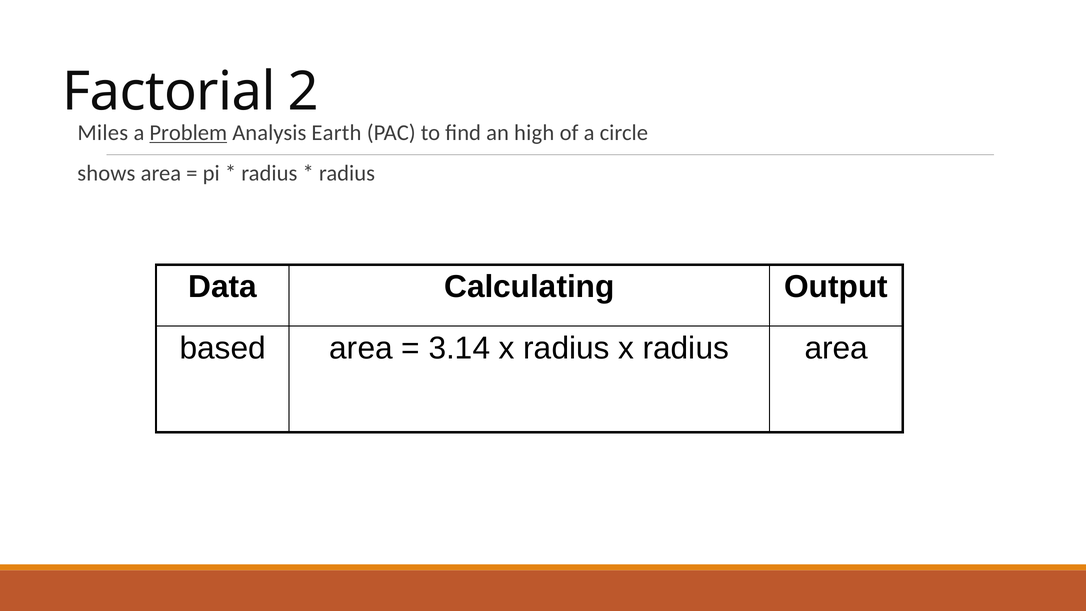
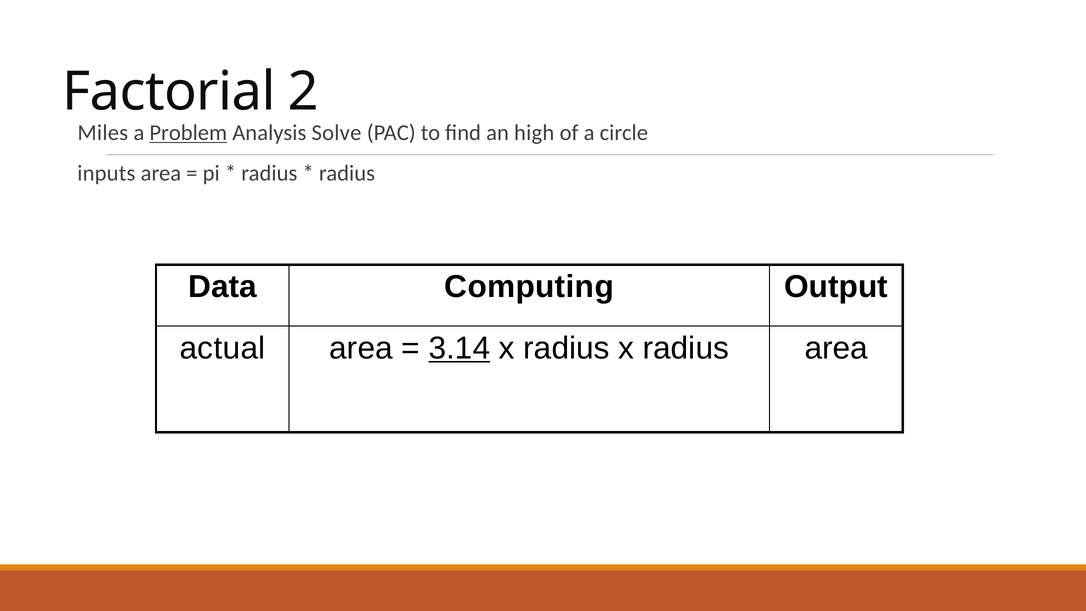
Earth: Earth -> Solve
shows: shows -> inputs
Calculating: Calculating -> Computing
based: based -> actual
3.14 underline: none -> present
